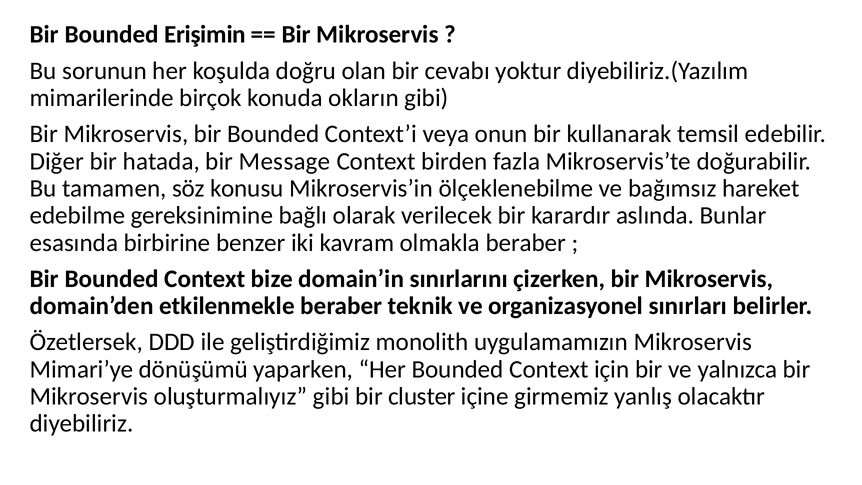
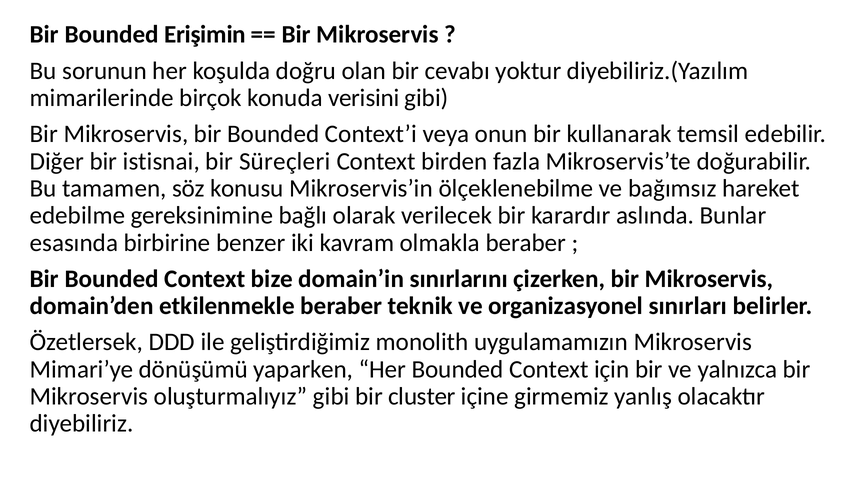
okların: okların -> verisini
hatada: hatada -> istisnai
Message: Message -> Süreçleri
